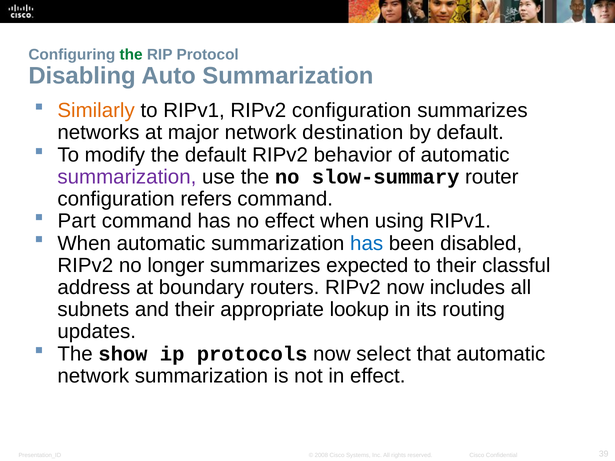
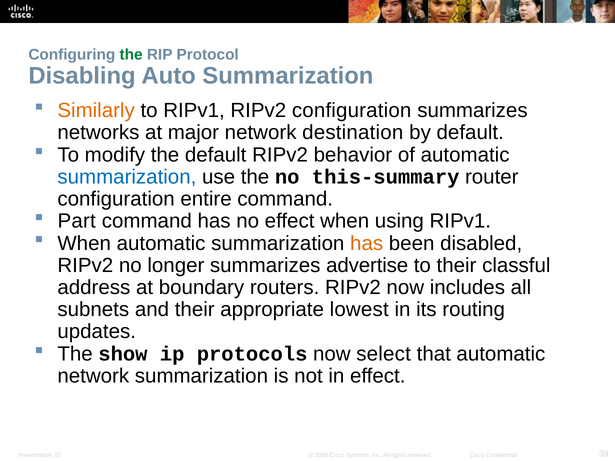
summarization at (127, 177) colour: purple -> blue
slow-summary: slow-summary -> this-summary
refers: refers -> entire
has at (367, 243) colour: blue -> orange
expected: expected -> advertise
lookup: lookup -> lowest
